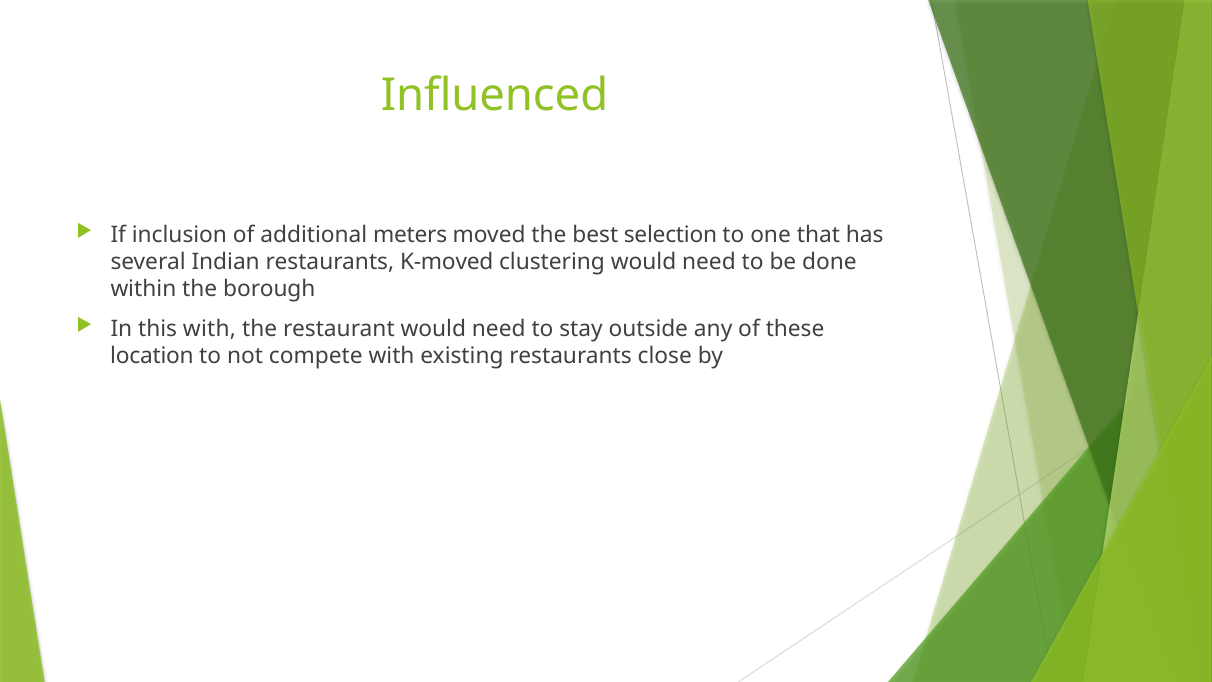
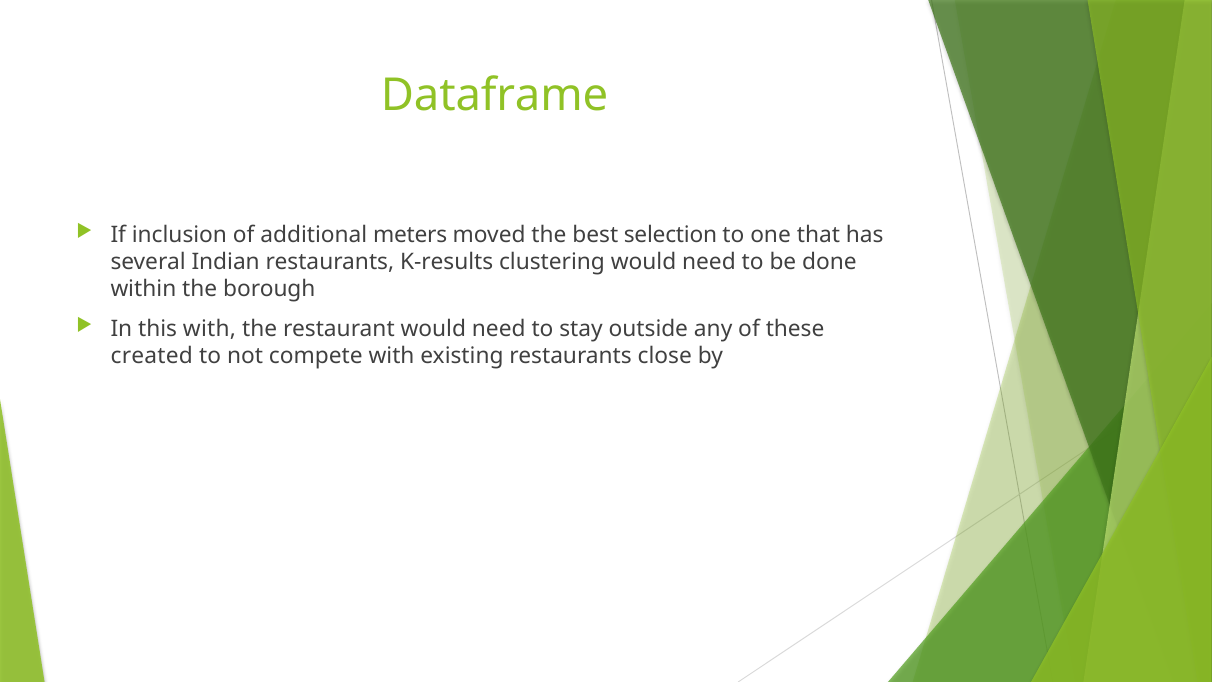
Influenced: Influenced -> Dataframe
K-moved: K-moved -> K-results
location: location -> created
